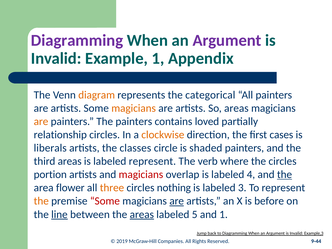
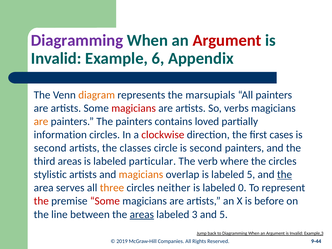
Argument at (227, 40) colour: purple -> red
Example 1: 1 -> 6
categorical: categorical -> marsupials
magicians at (134, 108) colour: orange -> red
So areas: areas -> verbs
relationship: relationship -> information
clockwise colour: orange -> red
liberals at (50, 148): liberals -> second
circle is shaded: shaded -> second
labeled represent: represent -> particular
portion: portion -> stylistic
magicians at (141, 175) colour: red -> orange
labeled 4: 4 -> 5
flower: flower -> serves
nothing: nothing -> neither
3: 3 -> 0
the at (41, 201) colour: orange -> red
are at (177, 201) underline: present -> none
line underline: present -> none
5: 5 -> 3
and 1: 1 -> 5
